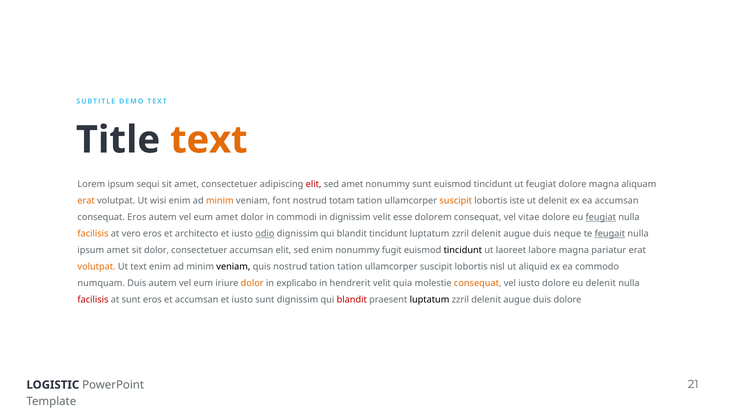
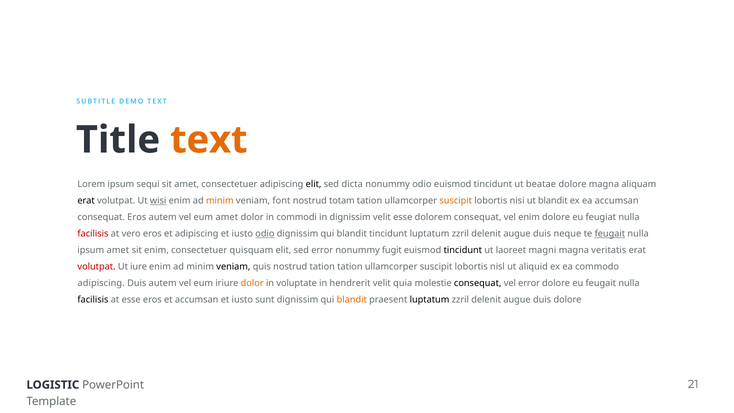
elit at (314, 184) colour: red -> black
sed amet: amet -> dicta
nonummy sunt: sunt -> odio
ut feugiat: feugiat -> beatae
erat at (86, 201) colour: orange -> black
wisi underline: none -> present
iste: iste -> nisi
ut delenit: delenit -> blandit
vel vitae: vitae -> enim
feugiat at (601, 217) underline: present -> none
facilisis at (93, 234) colour: orange -> red
et architecto: architecto -> adipiscing
sit dolor: dolor -> enim
consectetuer accumsan: accumsan -> quisquam
sed enim: enim -> error
labore: labore -> magni
pariatur: pariatur -> veritatis
volutpat at (97, 267) colour: orange -> red
Ut text: text -> iure
numquam at (101, 283): numquam -> adipiscing
explicabo: explicabo -> voluptate
consequat at (478, 283) colour: orange -> black
vel iusto: iusto -> error
eu delenit: delenit -> feugait
facilisis at (93, 300) colour: red -> black
at sunt: sunt -> esse
blandit at (352, 300) colour: red -> orange
